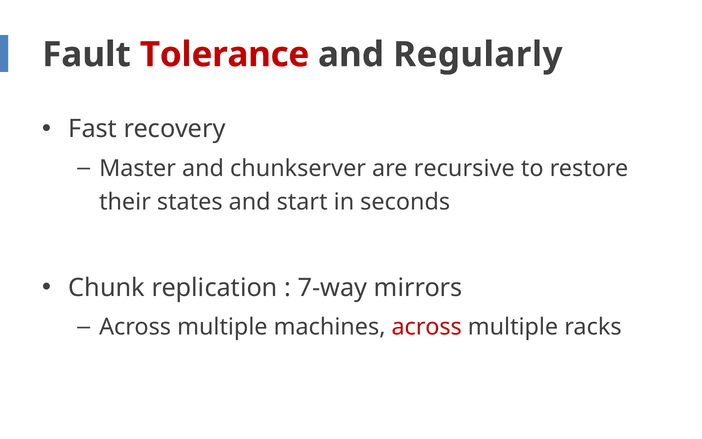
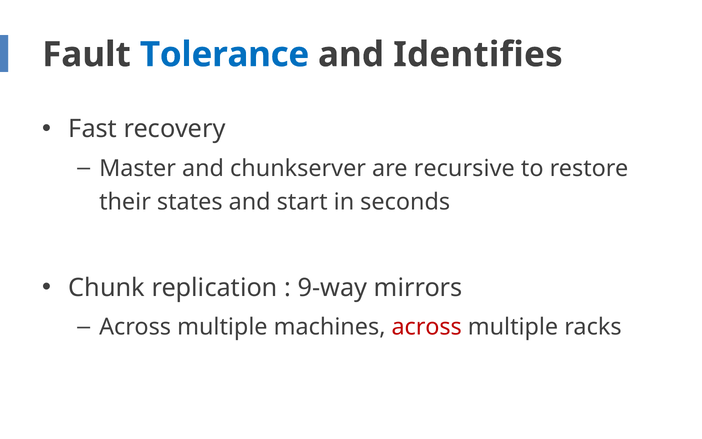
Tolerance colour: red -> blue
Regularly: Regularly -> Identifies
7-way: 7-way -> 9-way
